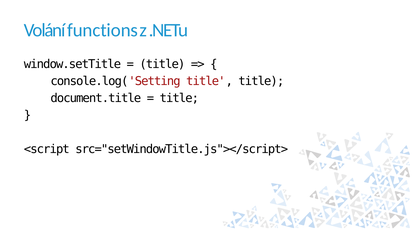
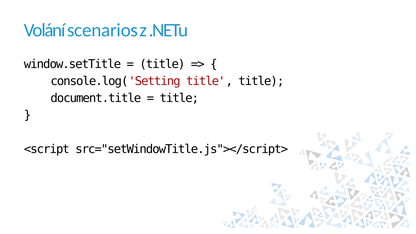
functions: functions -> scenarios
